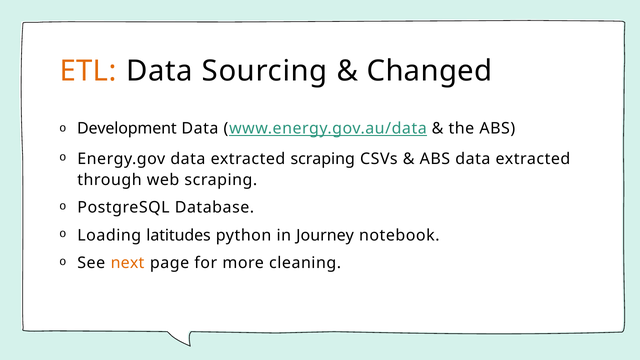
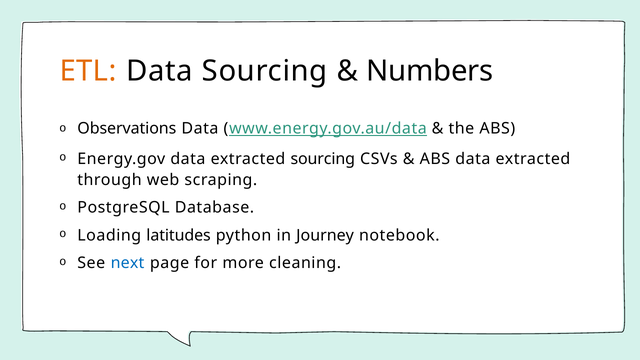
Changed: Changed -> Numbers
Development: Development -> Observations
extracted scraping: scraping -> sourcing
next colour: orange -> blue
